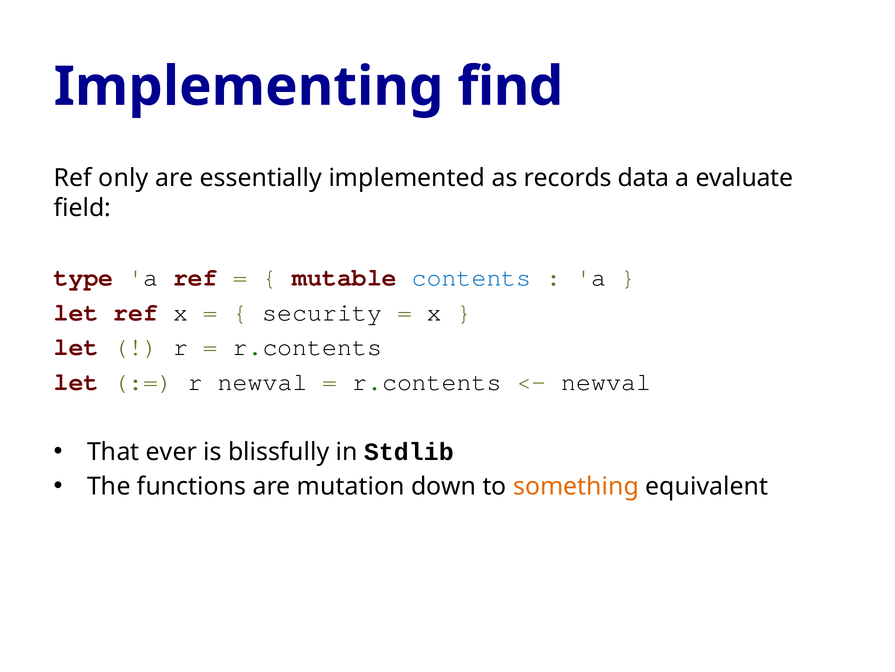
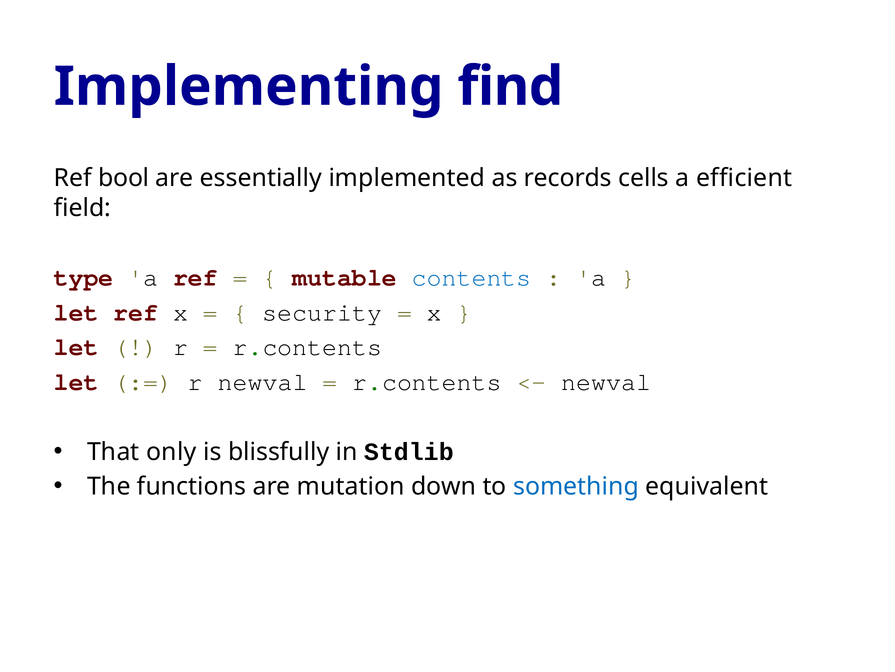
only: only -> bool
data: data -> cells
evaluate: evaluate -> efficient
ever: ever -> only
something colour: orange -> blue
